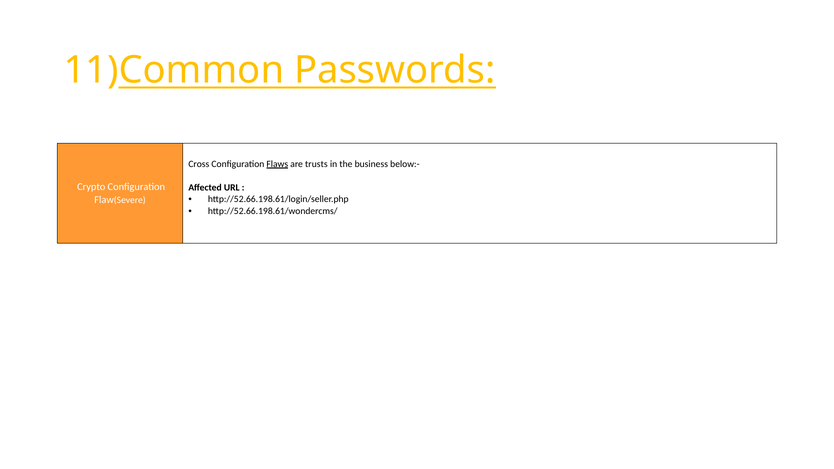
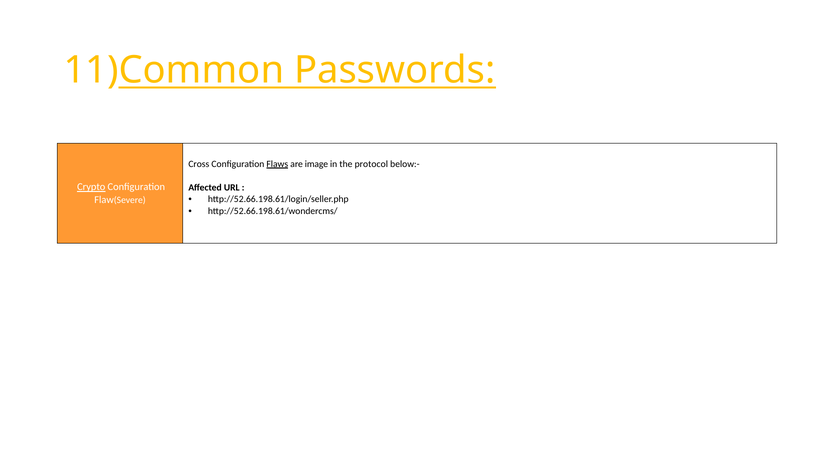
trusts: trusts -> image
business: business -> protocol
Crypto underline: none -> present
